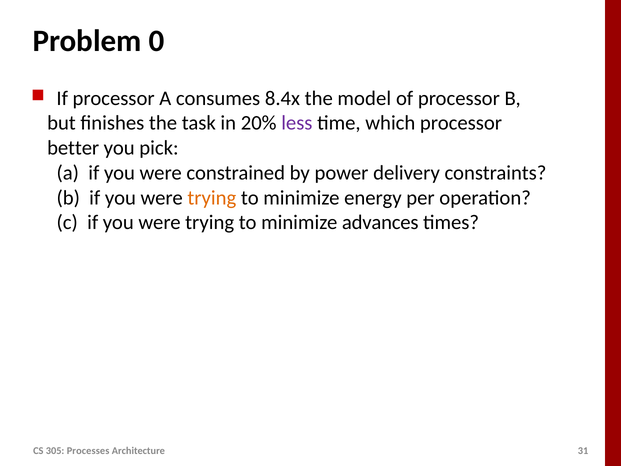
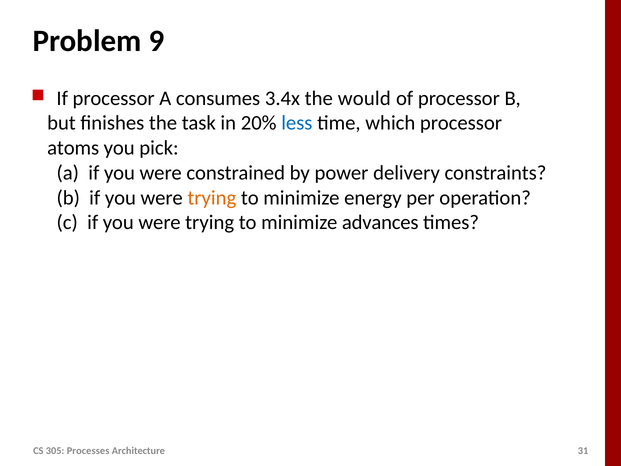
0: 0 -> 9
8.4x: 8.4x -> 3.4x
model: model -> would
less colour: purple -> blue
better: better -> atoms
